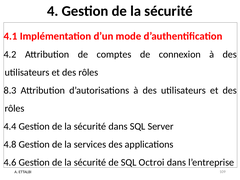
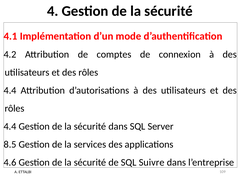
8.3 at (10, 90): 8.3 -> 4.4
4.8: 4.8 -> 8.5
Octroi: Octroi -> Suivre
